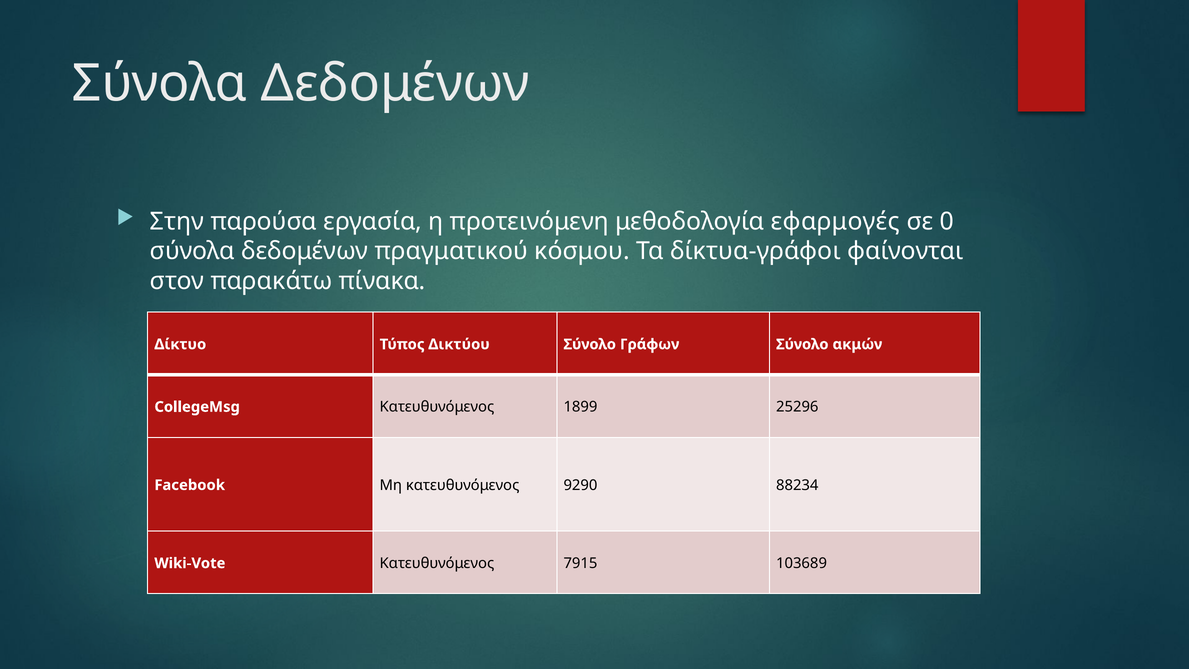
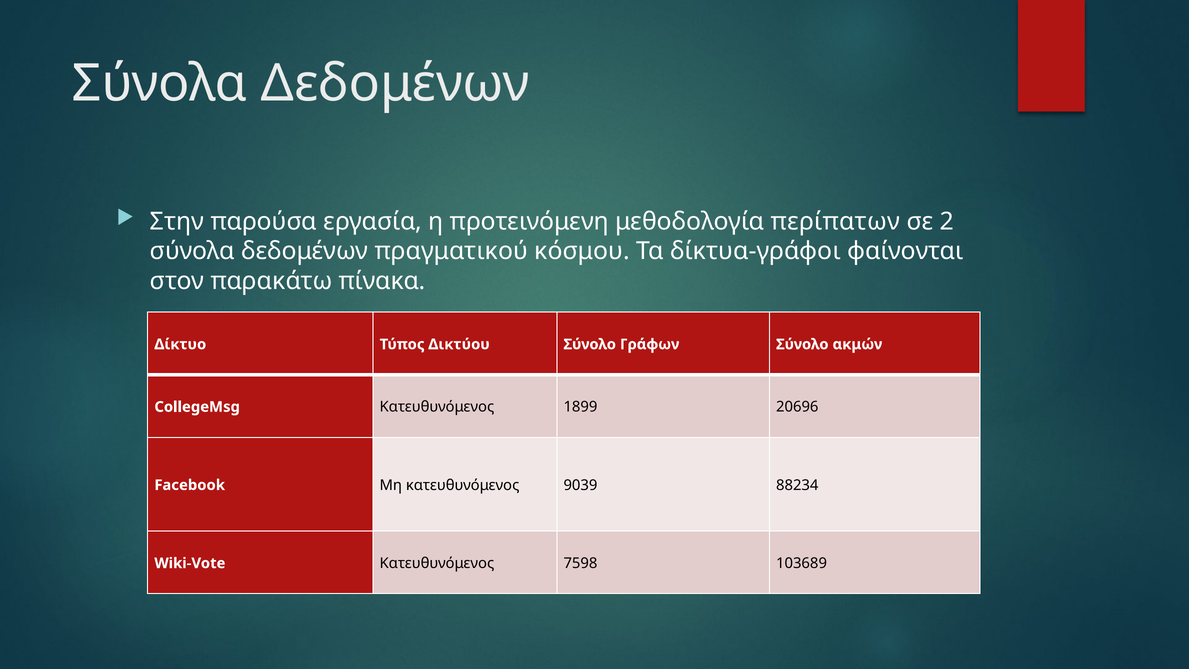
εφαρμογές: εφαρμογές -> περίπατων
0: 0 -> 2
25296: 25296 -> 20696
9290: 9290 -> 9039
7915: 7915 -> 7598
